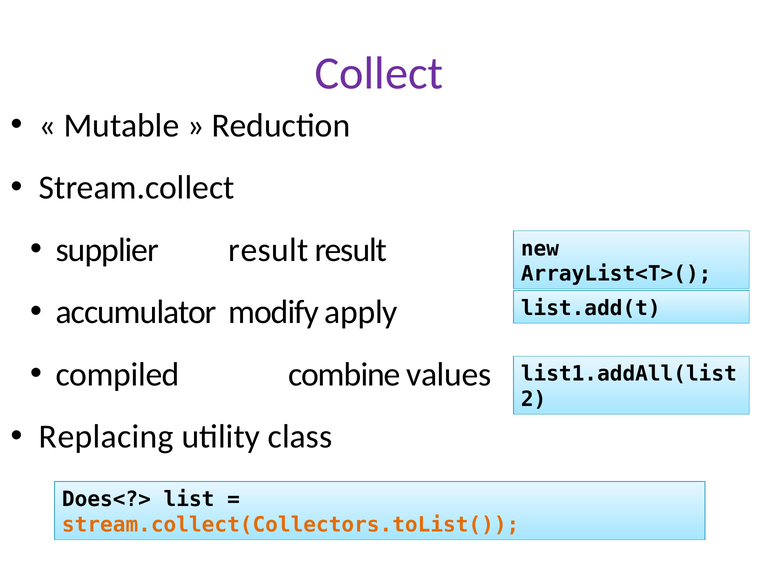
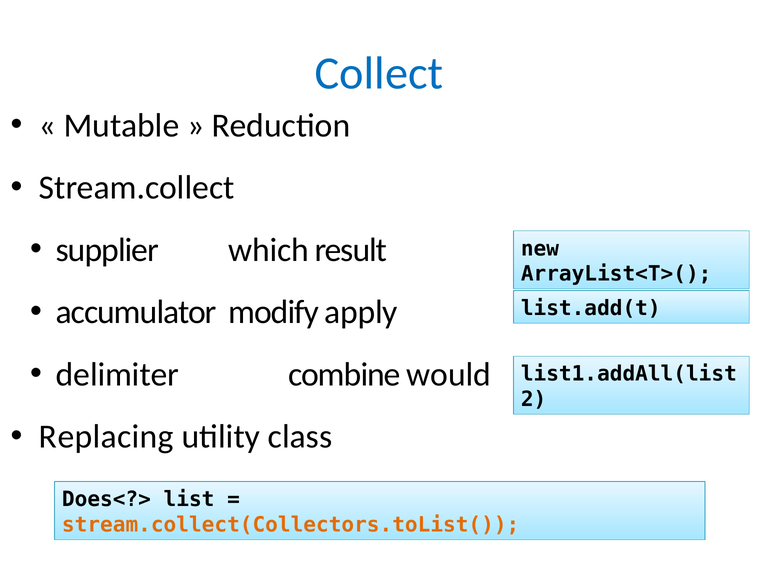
Collect colour: purple -> blue
supplier result: result -> which
compiled: compiled -> delimiter
values: values -> would
